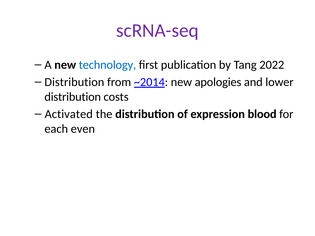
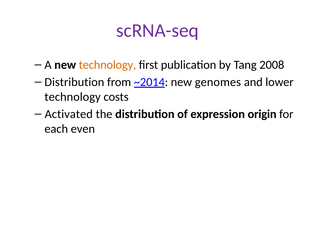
technology at (107, 65) colour: blue -> orange
2022: 2022 -> 2008
apologies: apologies -> genomes
distribution at (73, 97): distribution -> technology
blood: blood -> origin
